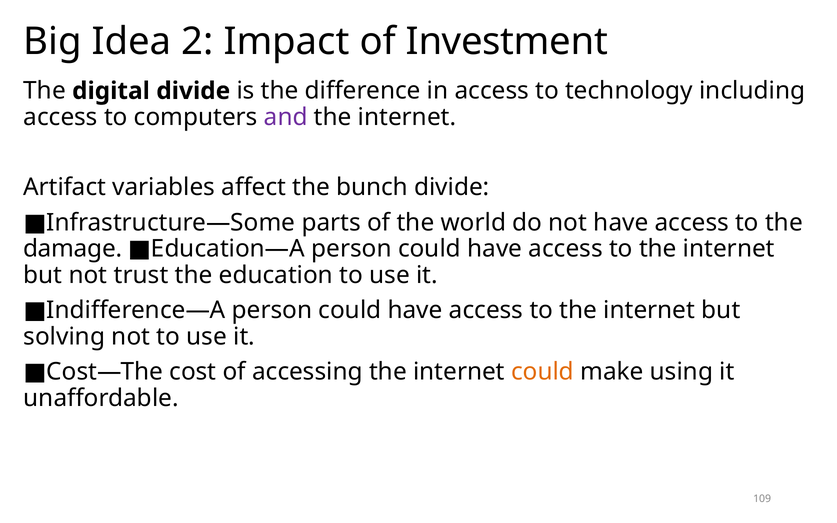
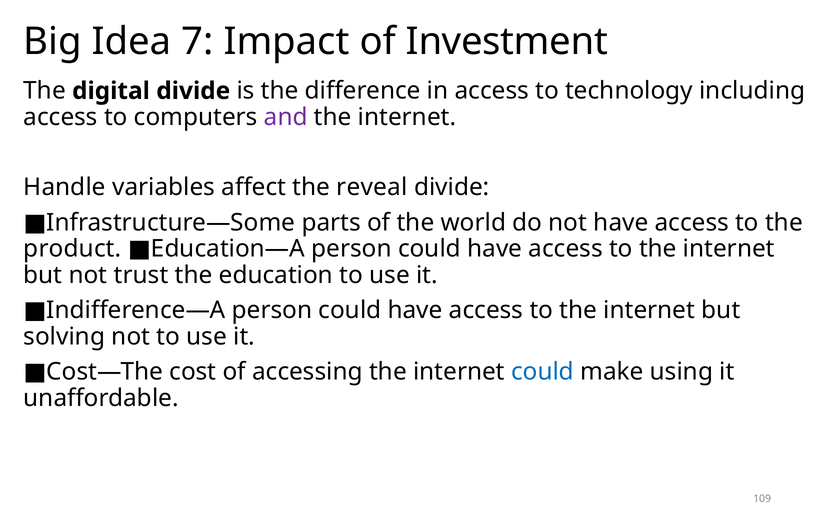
2: 2 -> 7
Artifact: Artifact -> Handle
bunch: bunch -> reveal
damage: damage -> product
could at (543, 372) colour: orange -> blue
